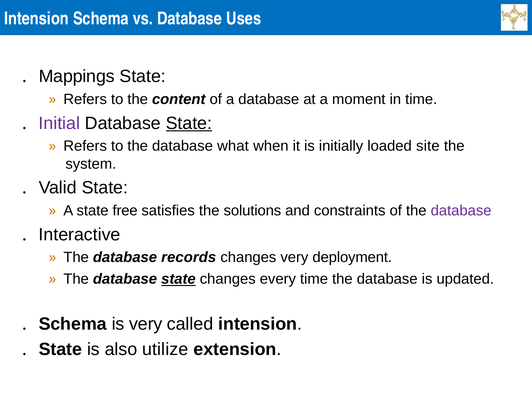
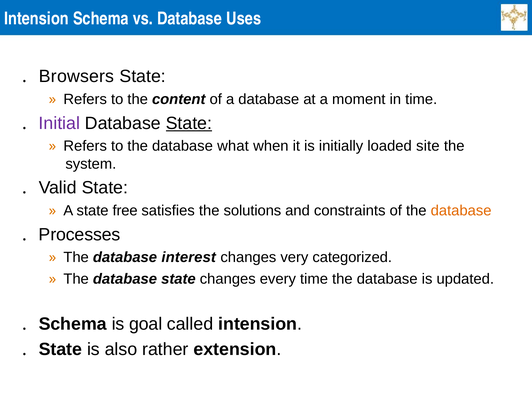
Mappings: Mappings -> Browsers
database at (461, 211) colour: purple -> orange
Interactive: Interactive -> Processes
records: records -> interest
deployment: deployment -> categorized
state at (178, 279) underline: present -> none
is very: very -> goal
utilize: utilize -> rather
